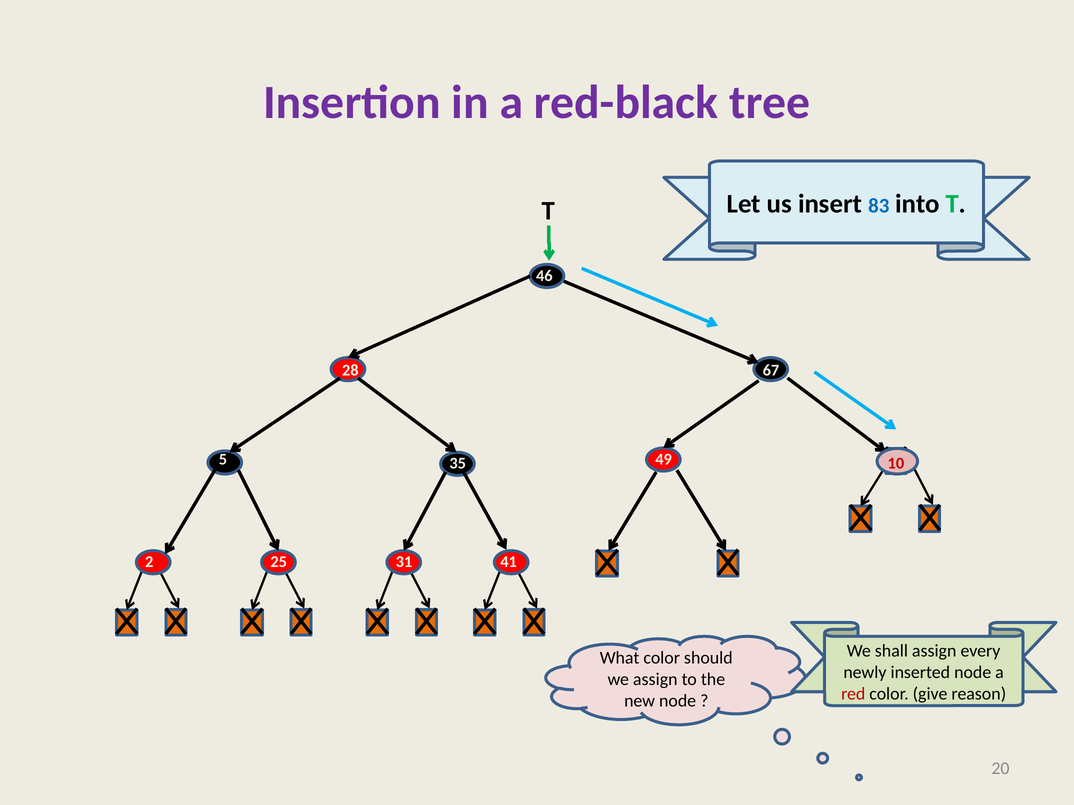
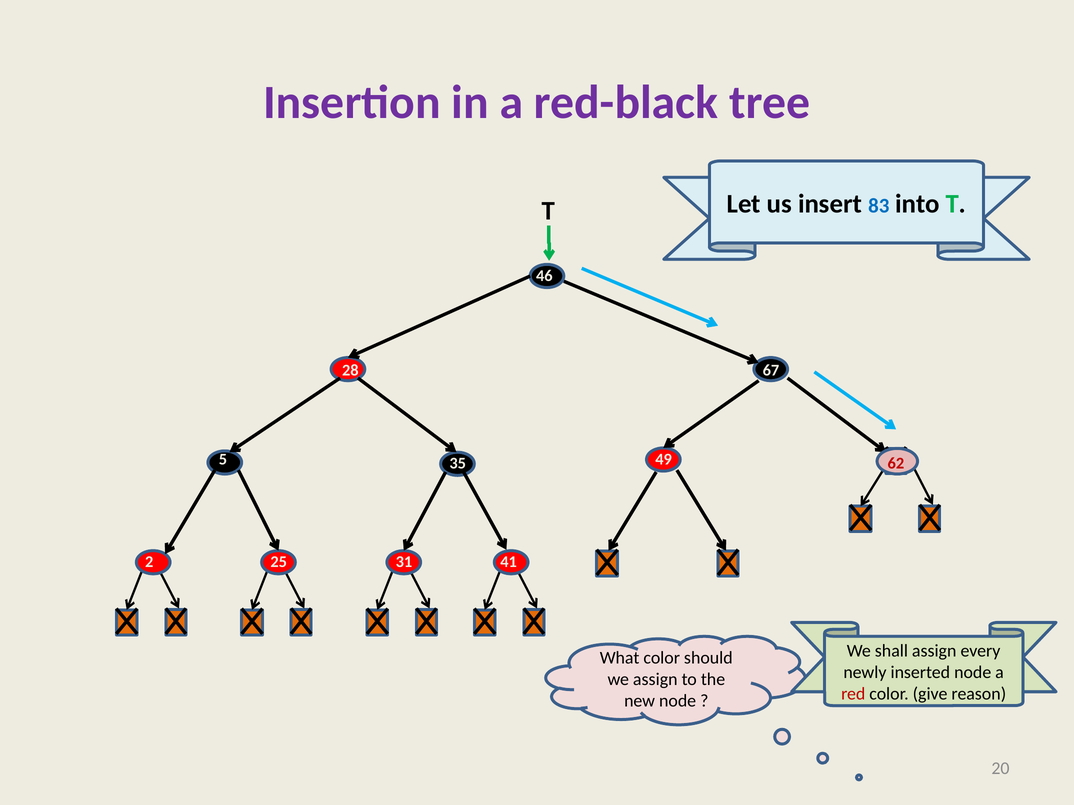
10: 10 -> 62
